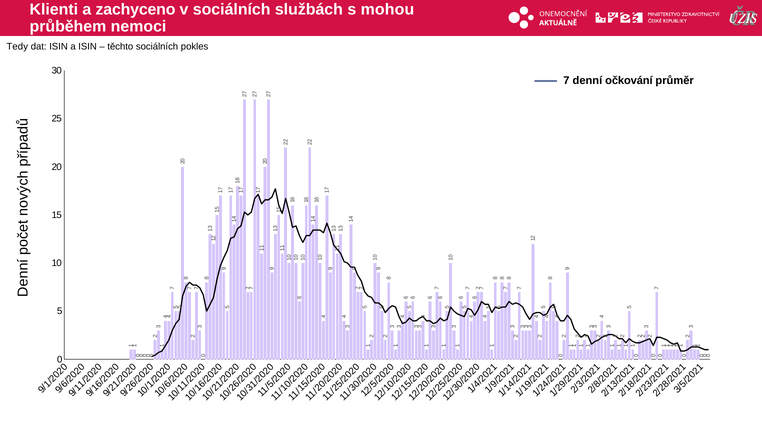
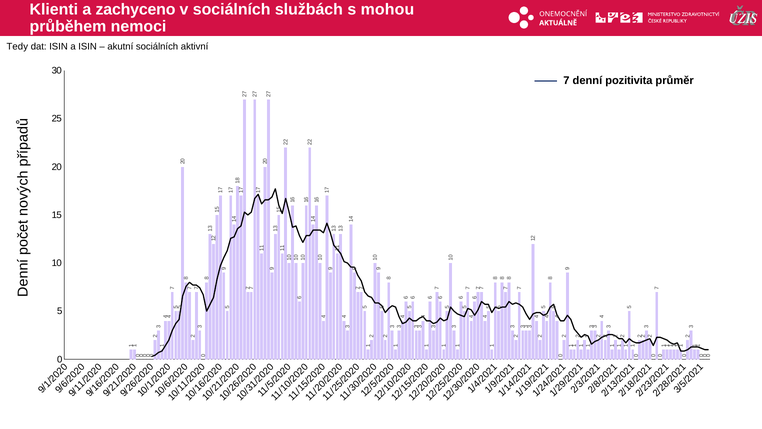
těchto: těchto -> akutní
pokles: pokles -> aktivní
očkování: očkování -> pozitivita
